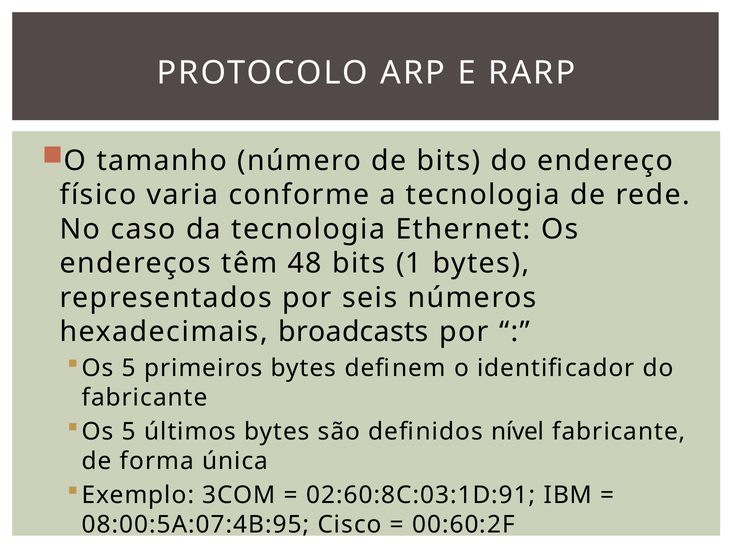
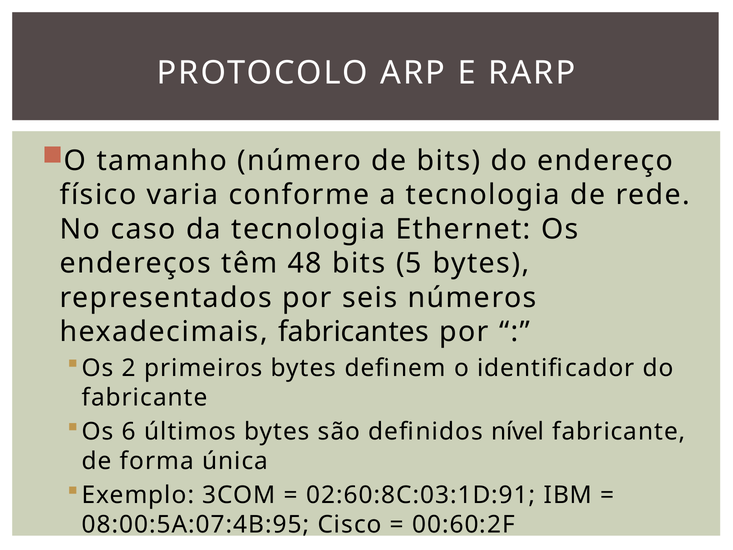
1: 1 -> 5
broadcasts: broadcasts -> fabricantes
5 at (129, 368): 5 -> 2
5 at (129, 432): 5 -> 6
